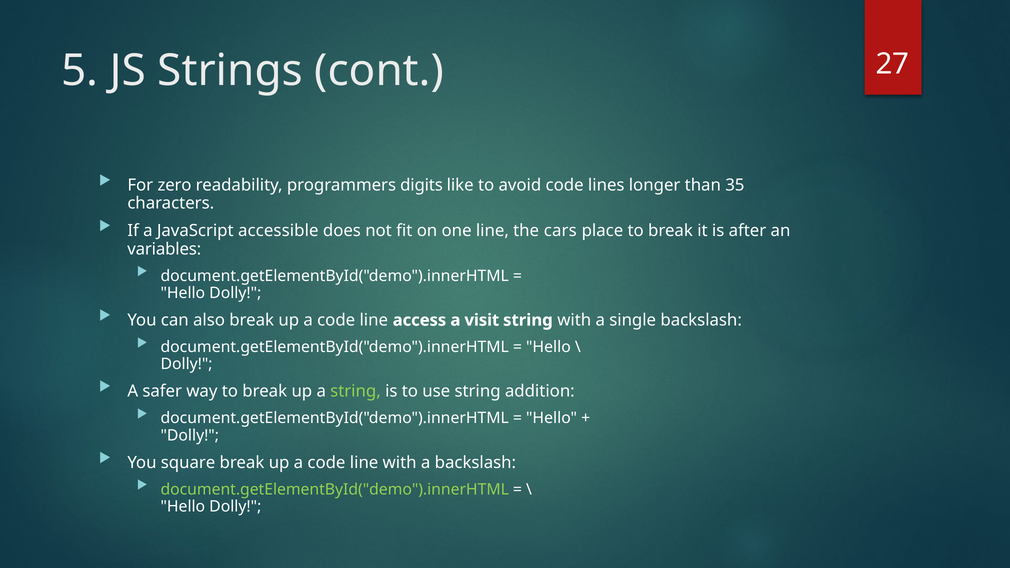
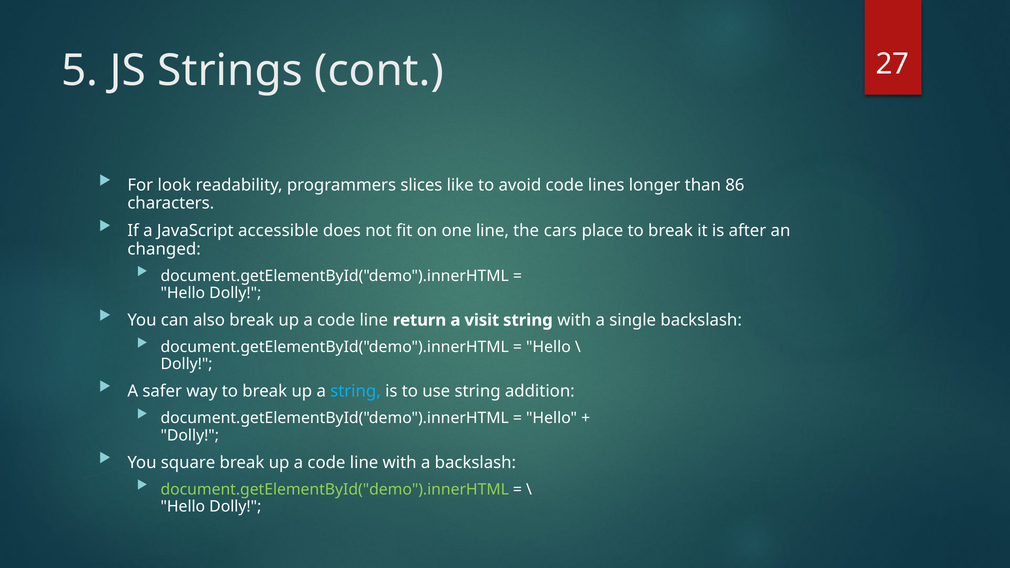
zero: zero -> look
digits: digits -> slices
35: 35 -> 86
variables: variables -> changed
access: access -> return
string at (355, 391) colour: light green -> light blue
